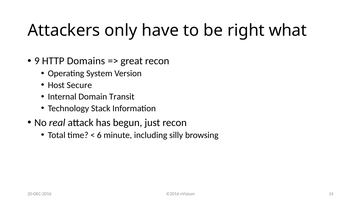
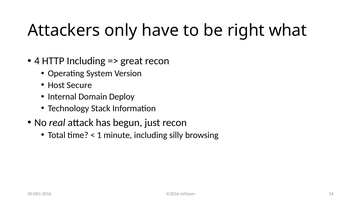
9: 9 -> 4
HTTP Domains: Domains -> Including
Transit: Transit -> Deploy
6: 6 -> 1
